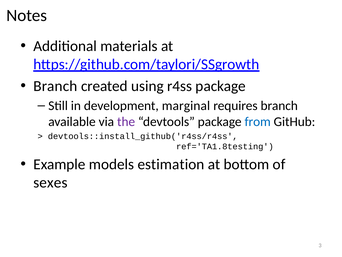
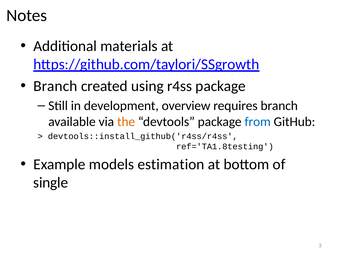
marginal: marginal -> overview
the colour: purple -> orange
sexes: sexes -> single
